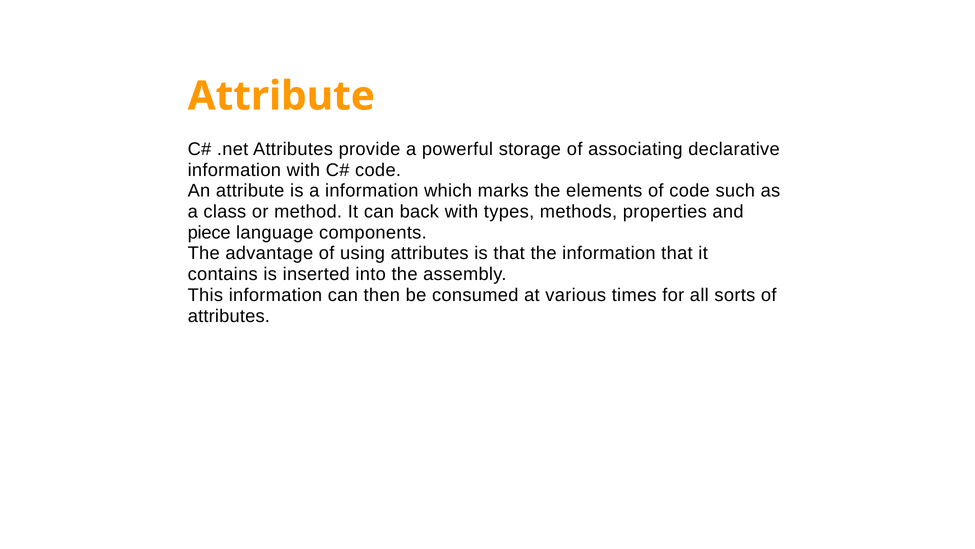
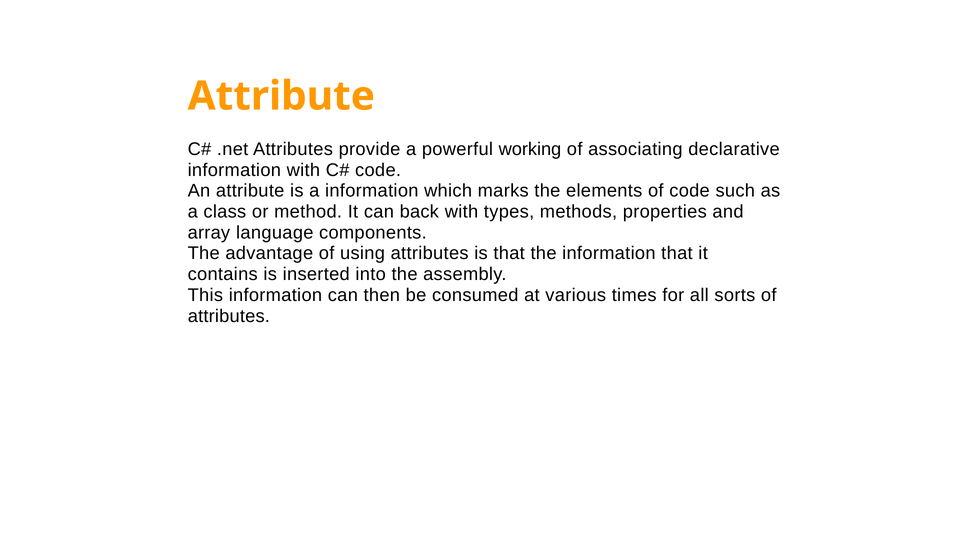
storage: storage -> working
piece: piece -> array
